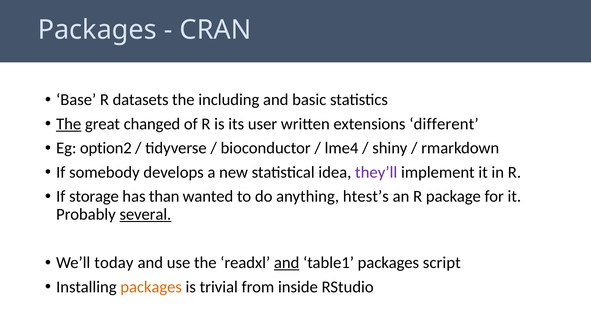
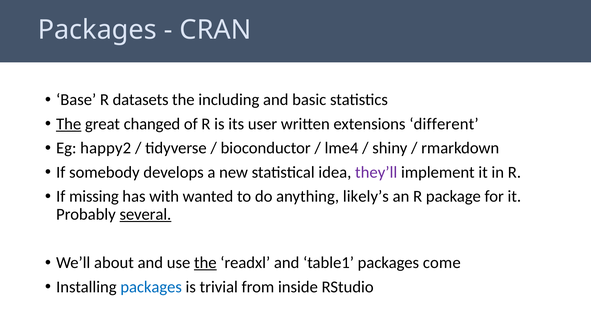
option2: option2 -> happy2
storage: storage -> missing
than: than -> with
htest’s: htest’s -> likely’s
today: today -> about
the at (205, 262) underline: none -> present
and at (287, 262) underline: present -> none
script: script -> come
packages at (151, 286) colour: orange -> blue
